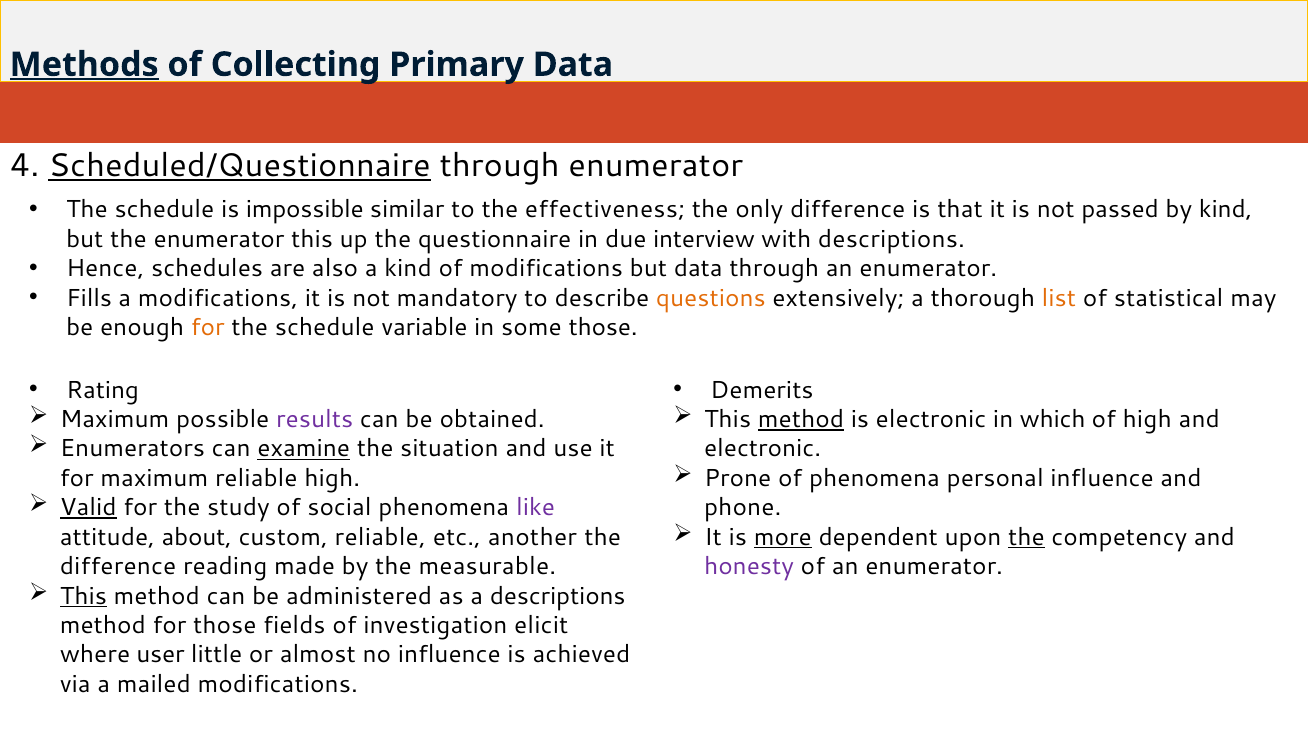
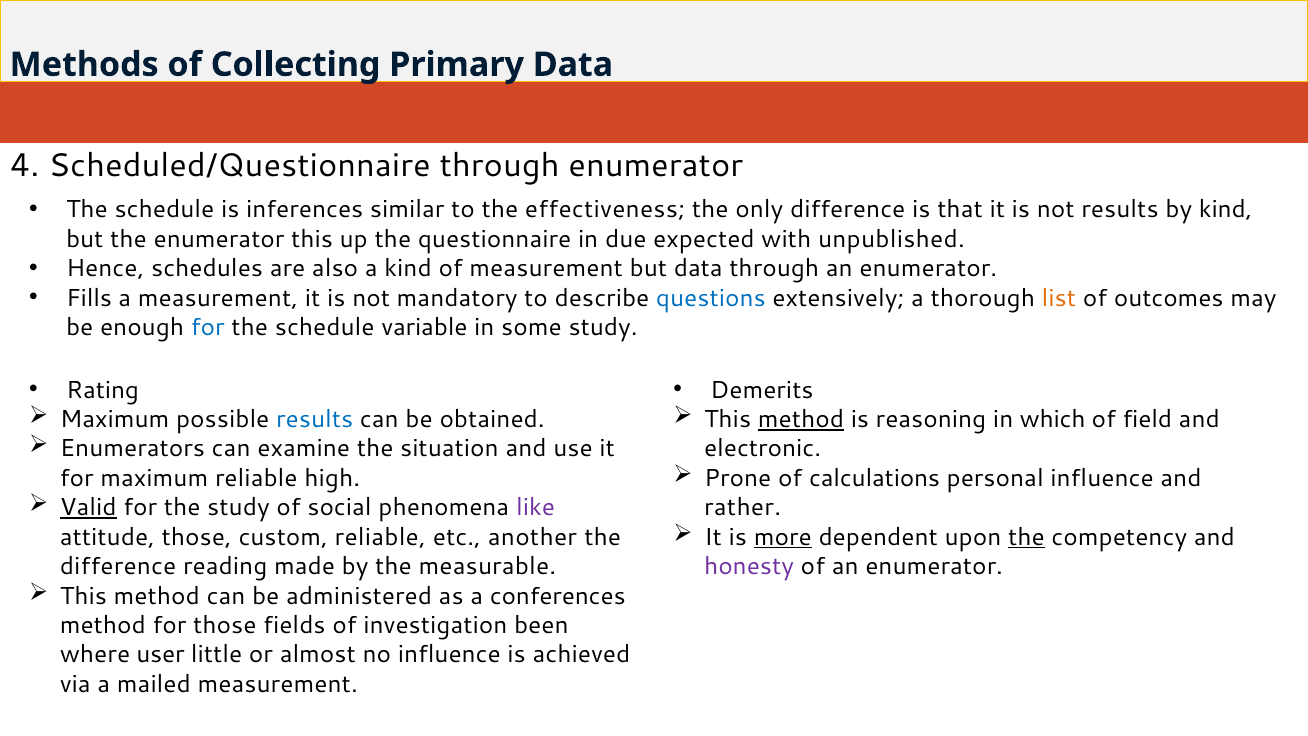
Methods underline: present -> none
Scheduled/Questionnaire underline: present -> none
impossible: impossible -> inferences
not passed: passed -> results
interview: interview -> expected
with descriptions: descriptions -> unpublished
of modifications: modifications -> measurement
a modifications: modifications -> measurement
questions colour: orange -> blue
statistical: statistical -> outcomes
for at (208, 327) colour: orange -> blue
some those: those -> study
results at (315, 419) colour: purple -> blue
is electronic: electronic -> reasoning
of high: high -> field
examine underline: present -> none
of phenomena: phenomena -> calculations
phone: phone -> rather
attitude about: about -> those
This at (83, 596) underline: present -> none
a descriptions: descriptions -> conferences
elicit: elicit -> been
mailed modifications: modifications -> measurement
